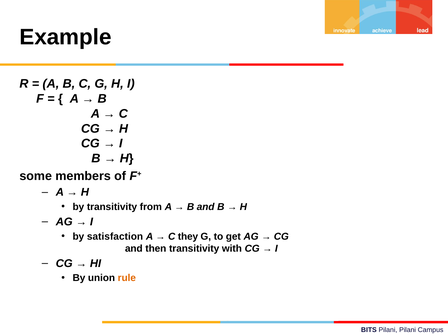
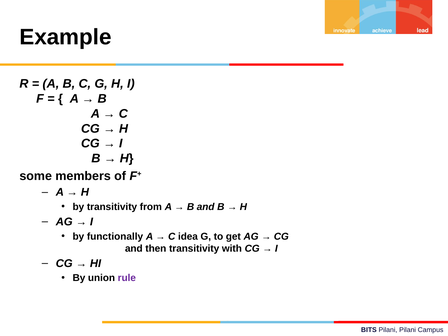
satisfaction: satisfaction -> functionally
they: they -> idea
rule colour: orange -> purple
